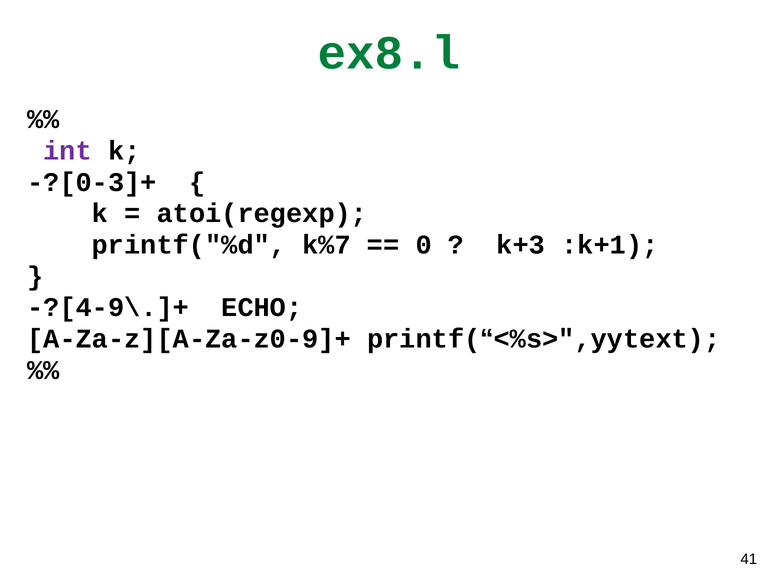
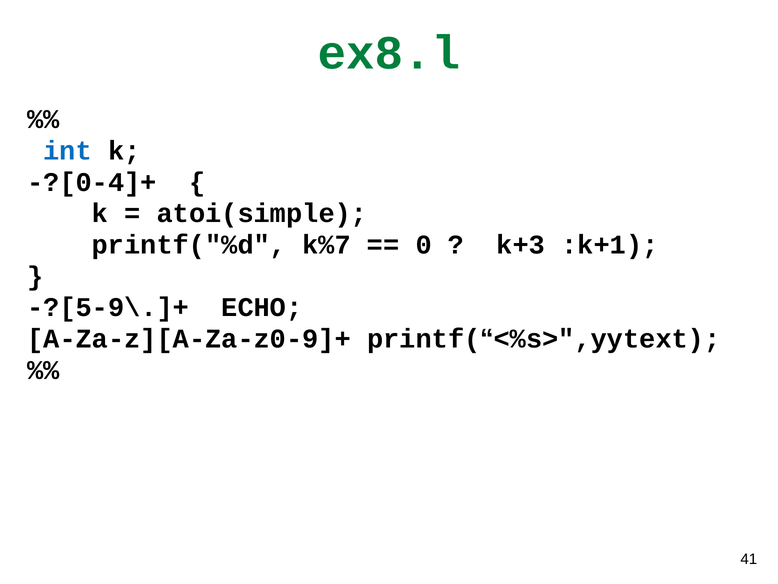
int colour: purple -> blue
-?[0-3]+: -?[0-3]+ -> -?[0-4]+
atoi(regexp: atoi(regexp -> atoi(simple
-?[4-9\.]+: -?[4-9\.]+ -> -?[5-9\.]+
